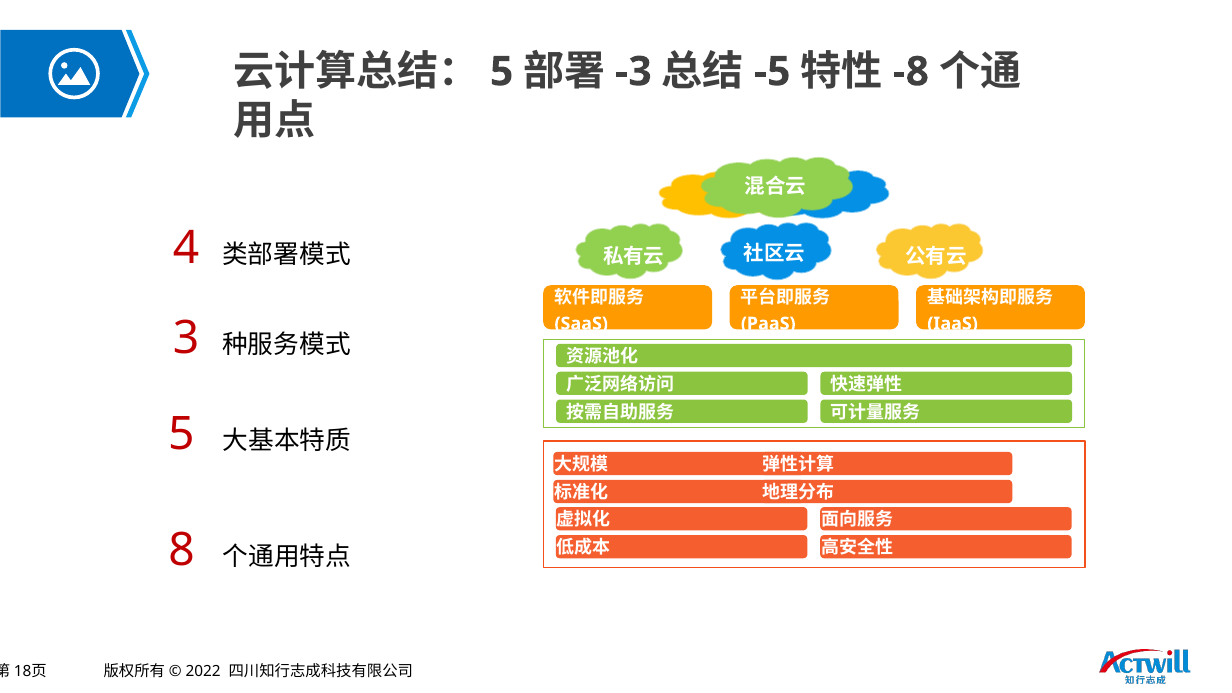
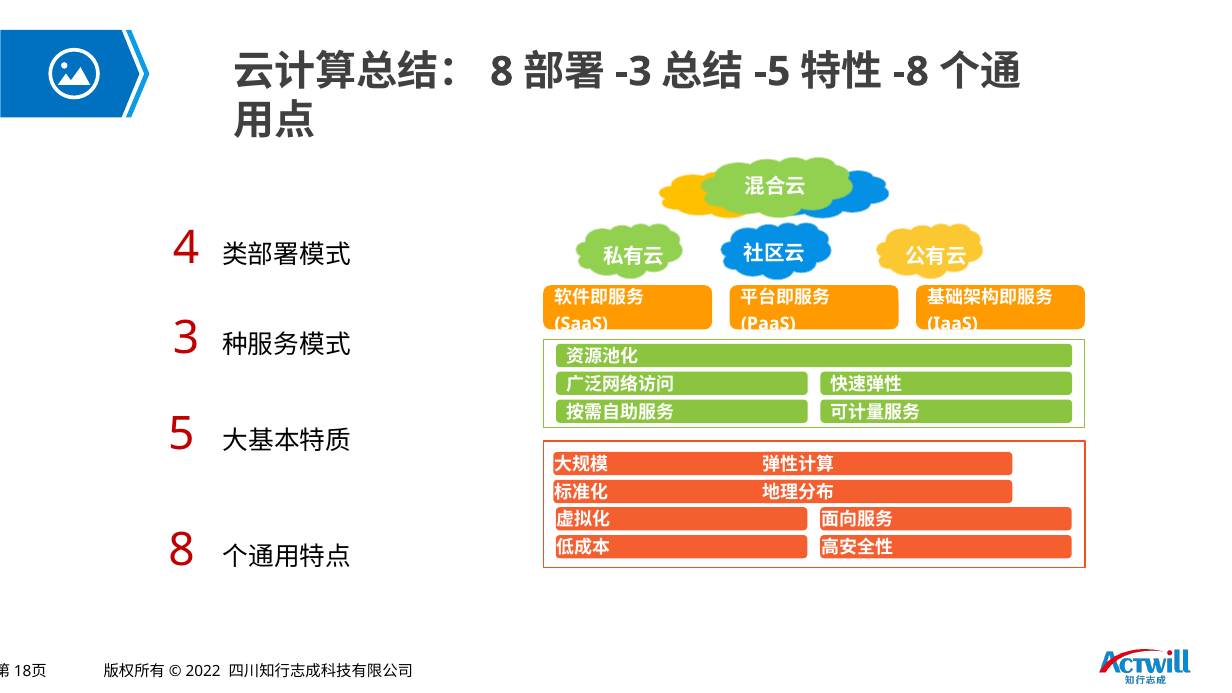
5 at (502, 72): 5 -> 8
